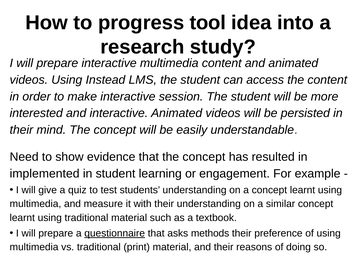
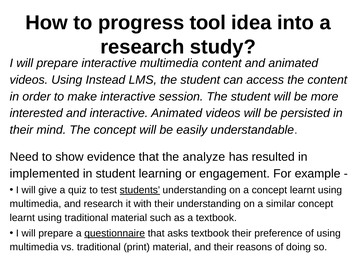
that the concept: concept -> analyze
students underline: none -> present
and measure: measure -> research
asks methods: methods -> textbook
